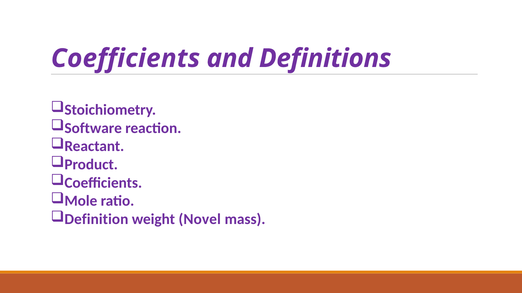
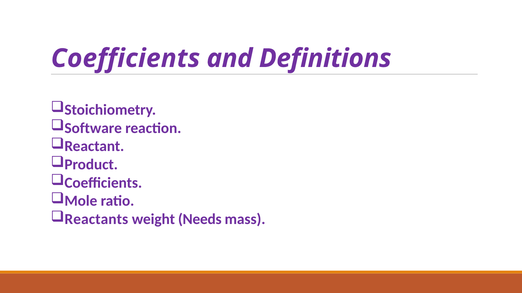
Definition: Definition -> Reactants
Novel: Novel -> Needs
